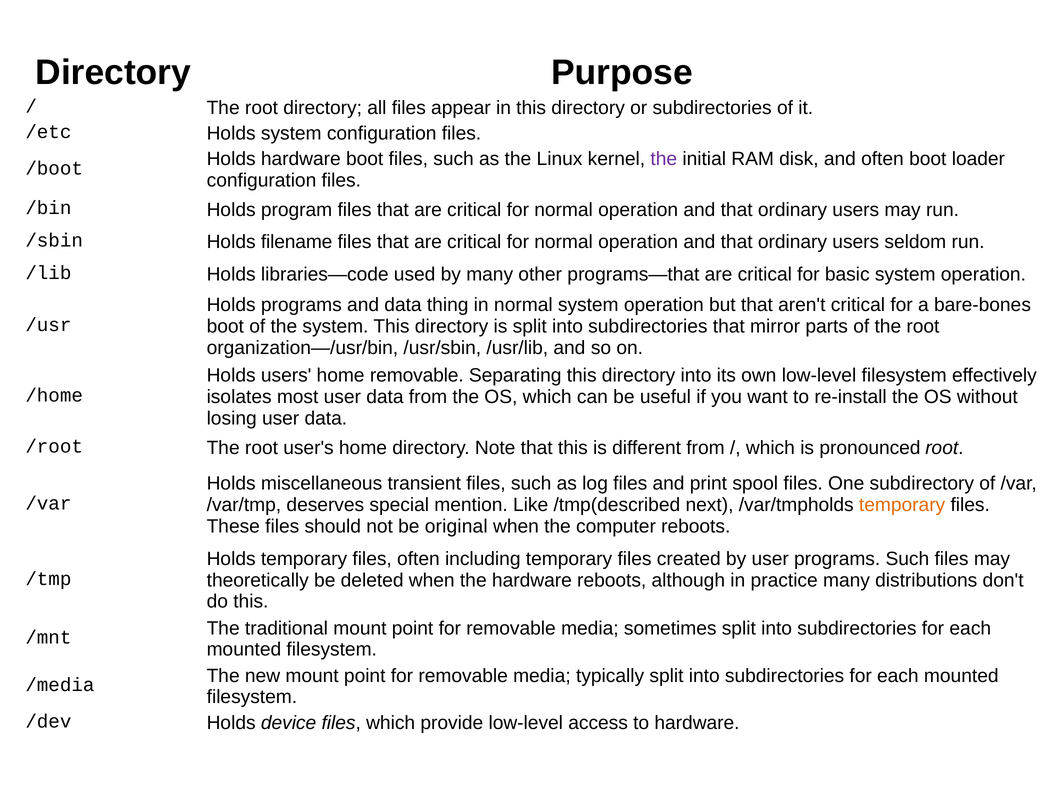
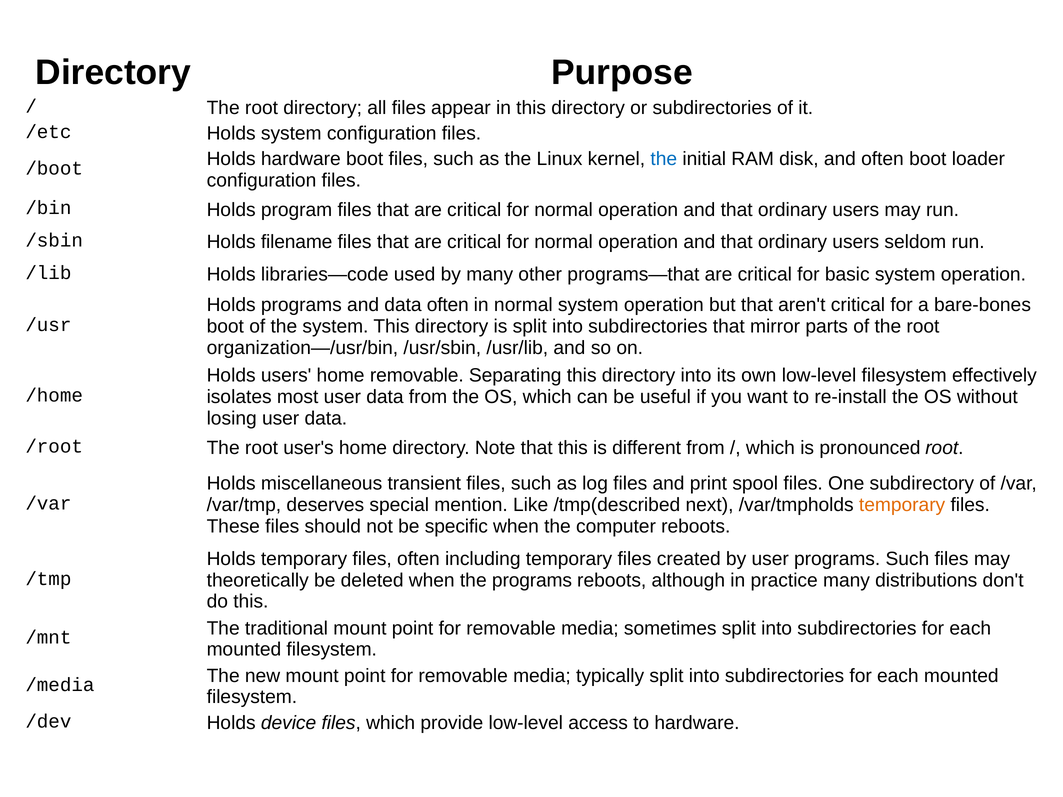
the at (664, 159) colour: purple -> blue
data thing: thing -> often
original: original -> specific
the hardware: hardware -> programs
